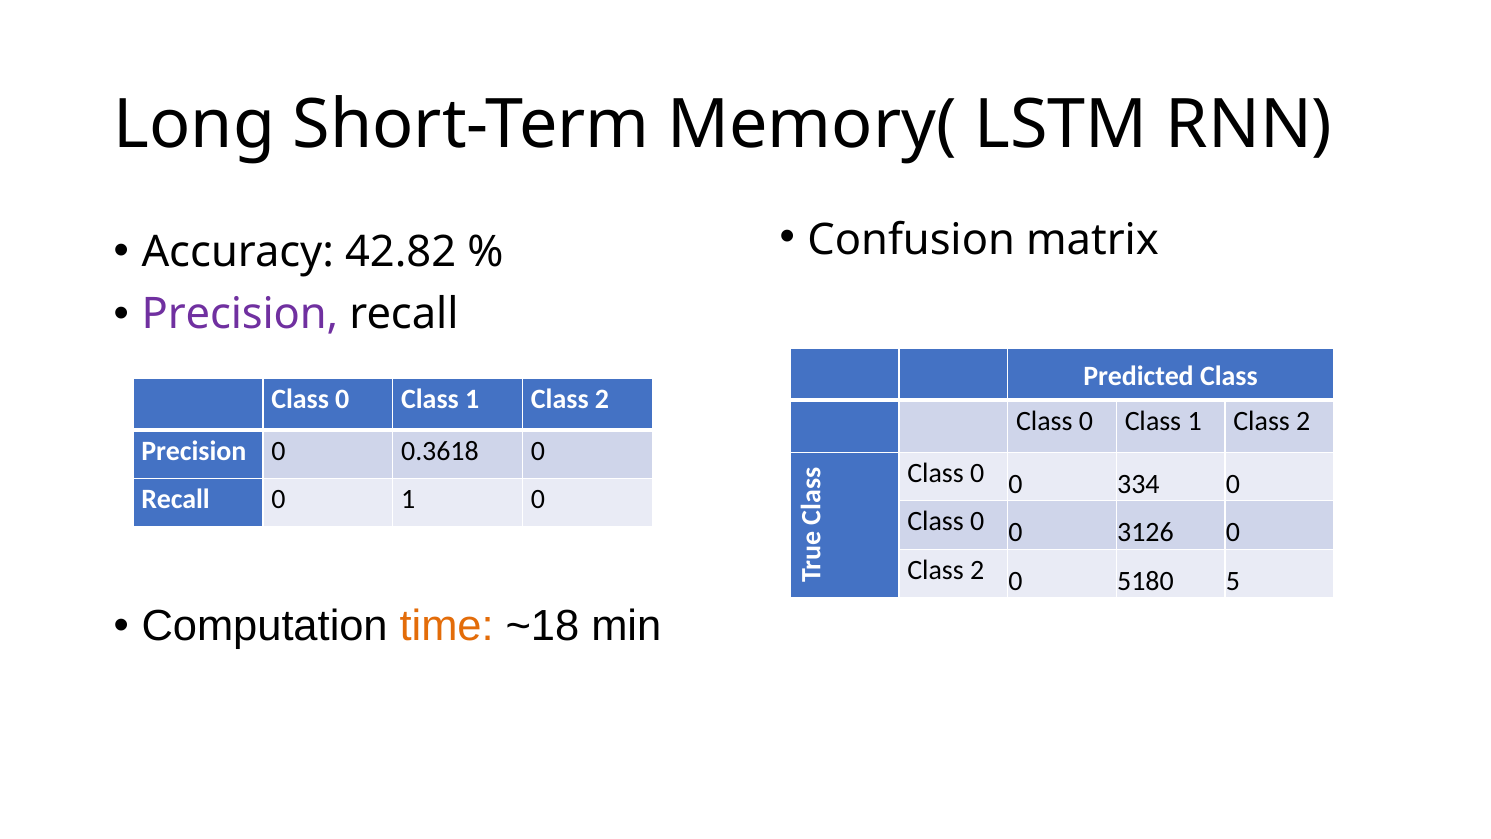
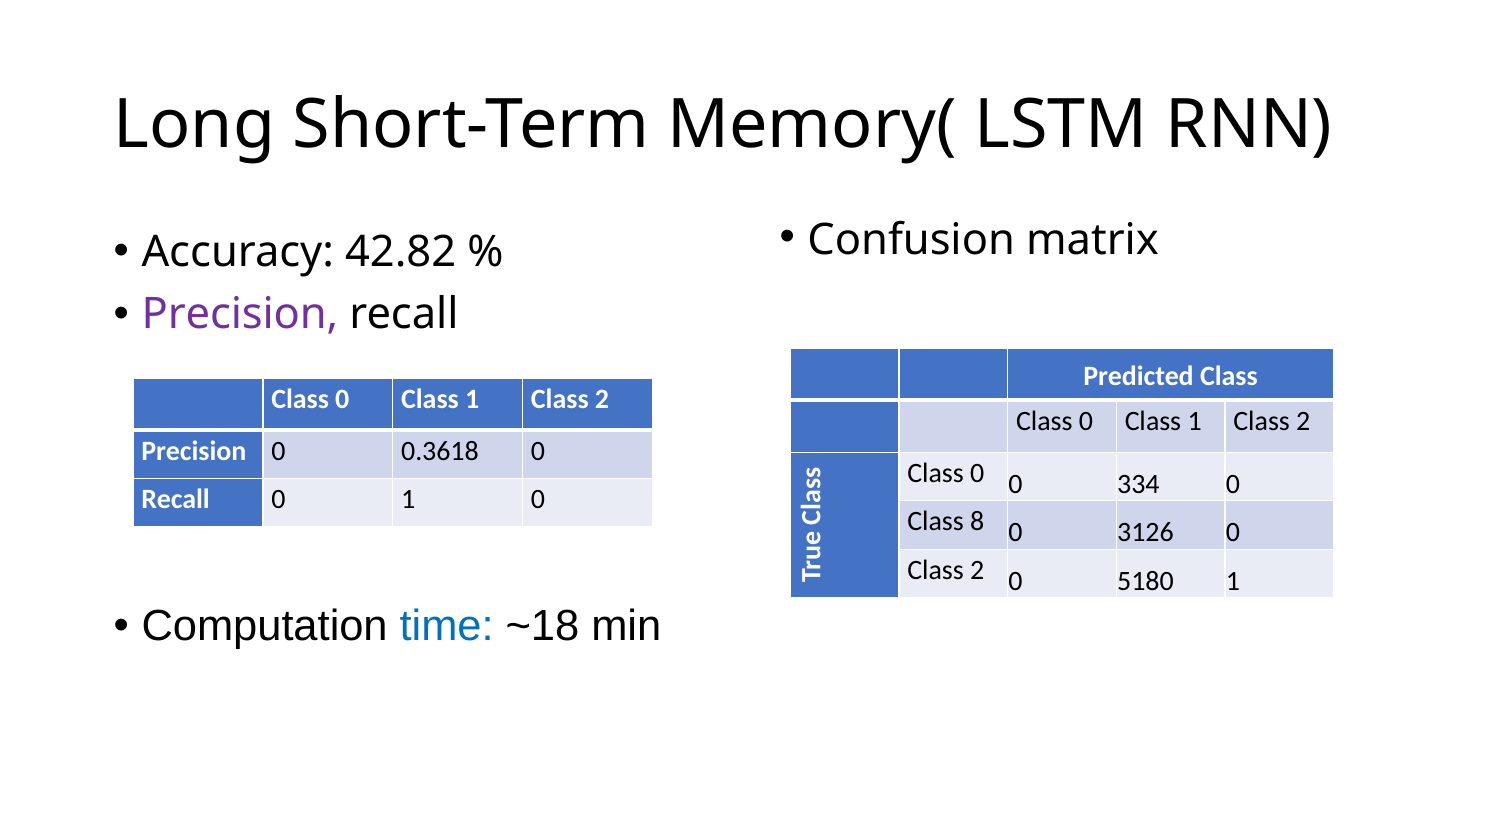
0 at (977, 521): 0 -> 8
5180 5: 5 -> 1
time colour: orange -> blue
